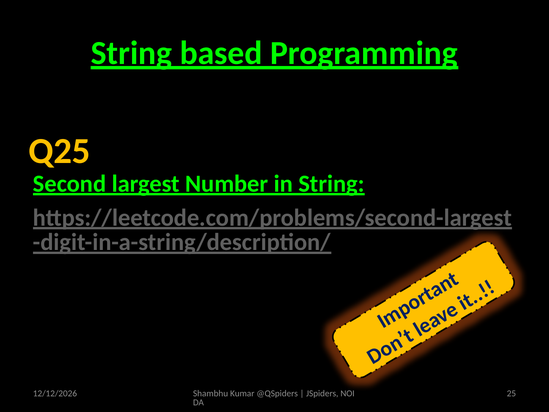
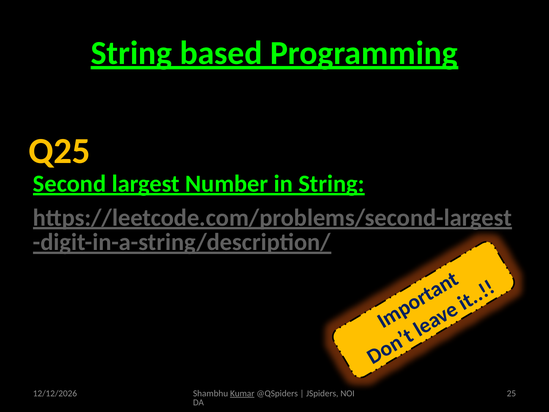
Kumar underline: none -> present
